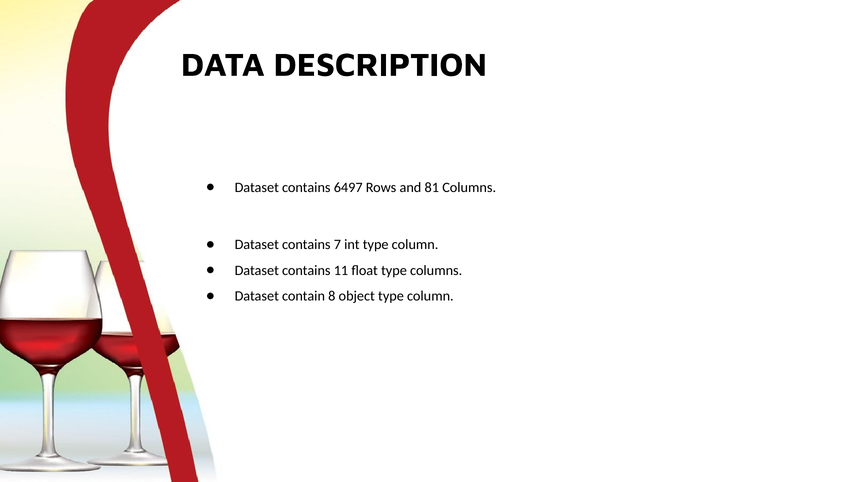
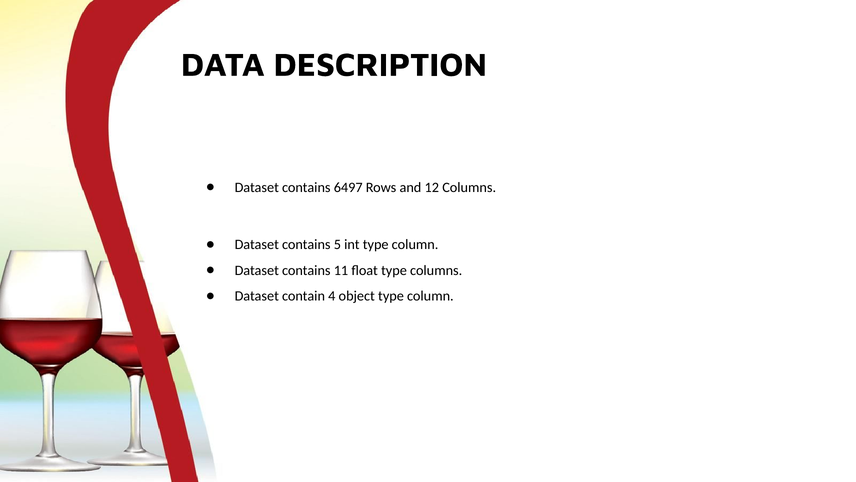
81: 81 -> 12
7: 7 -> 5
8: 8 -> 4
